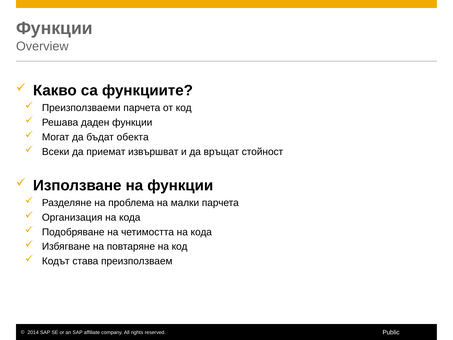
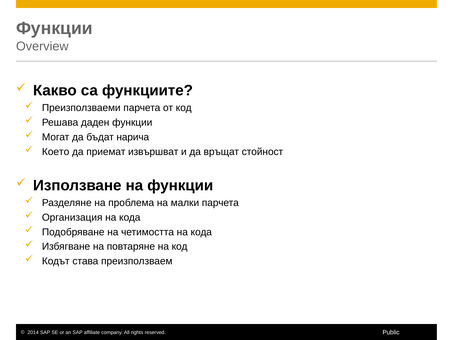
обекта: обекта -> нарича
Всеки: Всеки -> Което
